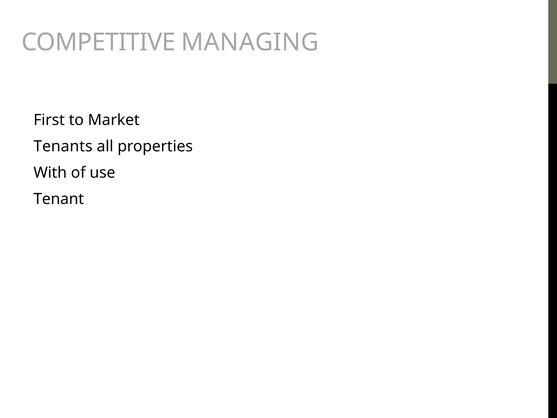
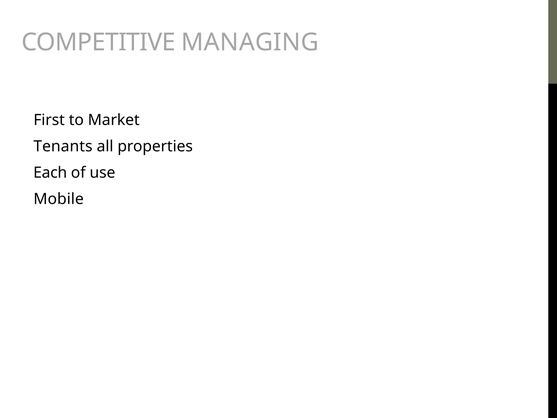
With: With -> Each
Tenant: Tenant -> Mobile
